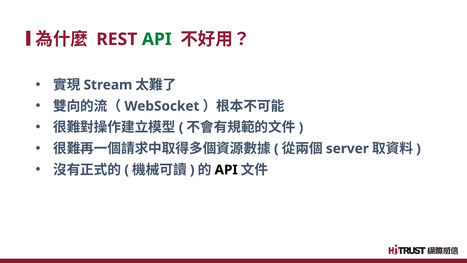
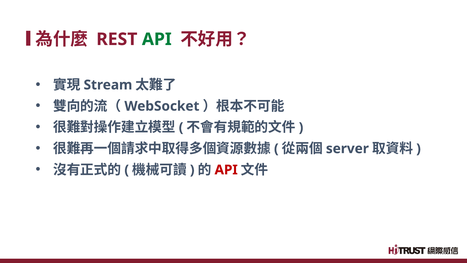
API at (226, 170) colour: black -> red
